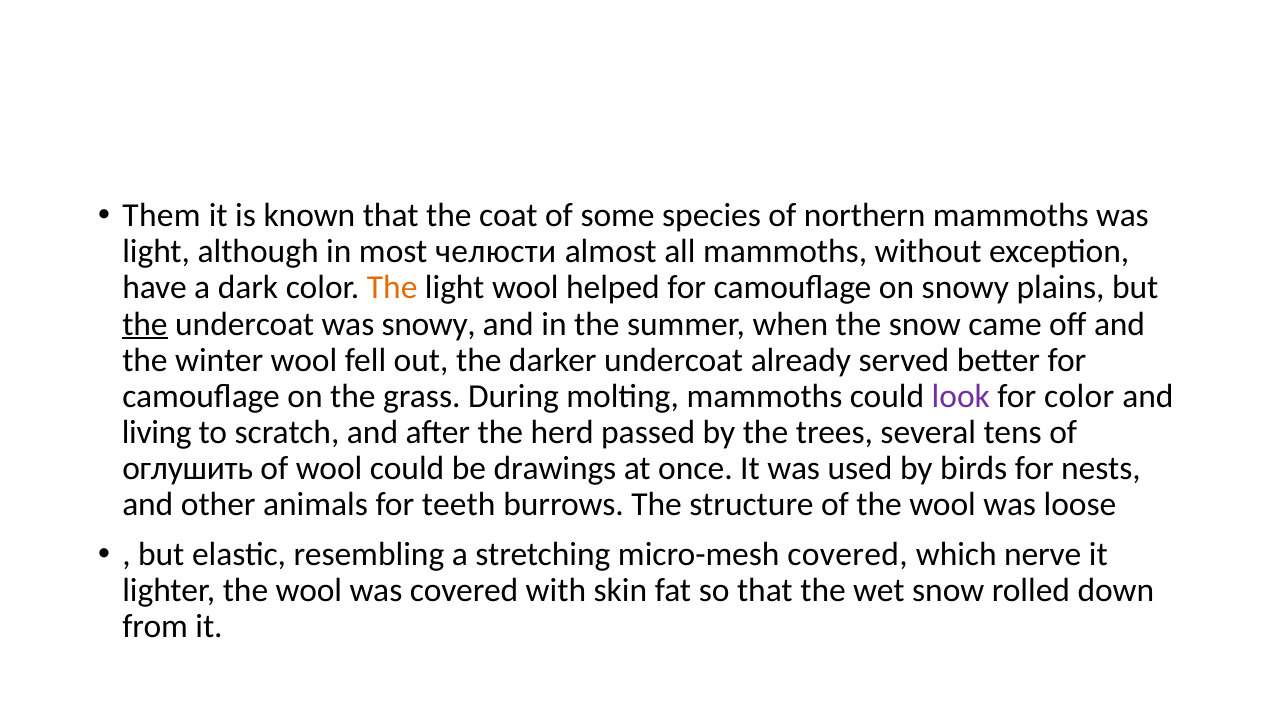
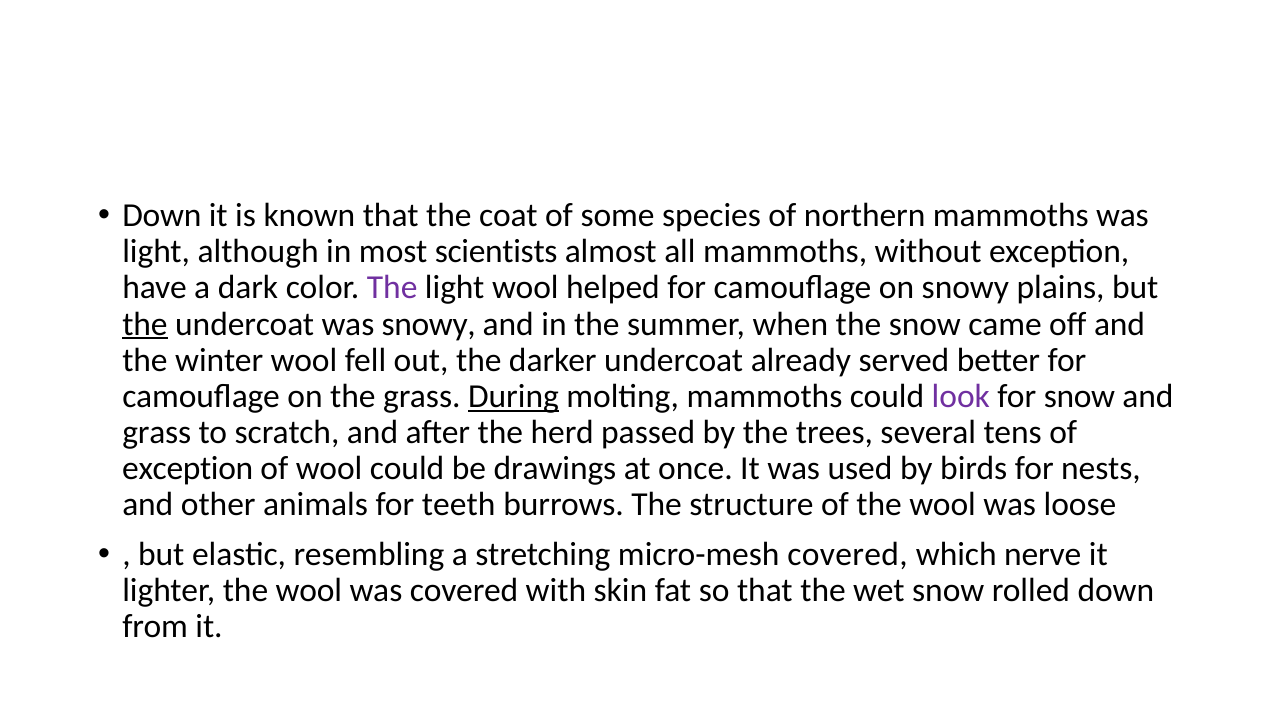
Them at (162, 215): Them -> Down
челюсти: челюсти -> scientists
The at (392, 288) colour: orange -> purple
During underline: none -> present
for color: color -> snow
living at (157, 432): living -> grass
оглушить at (188, 469): оглушить -> exception
